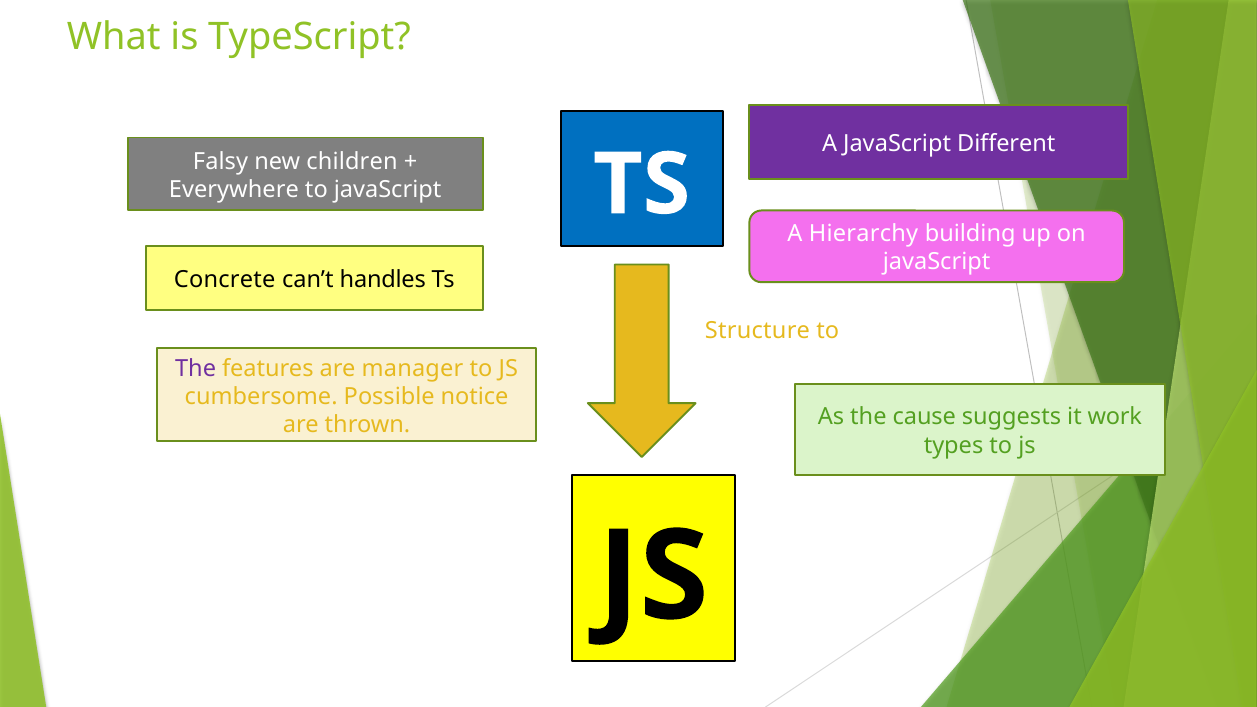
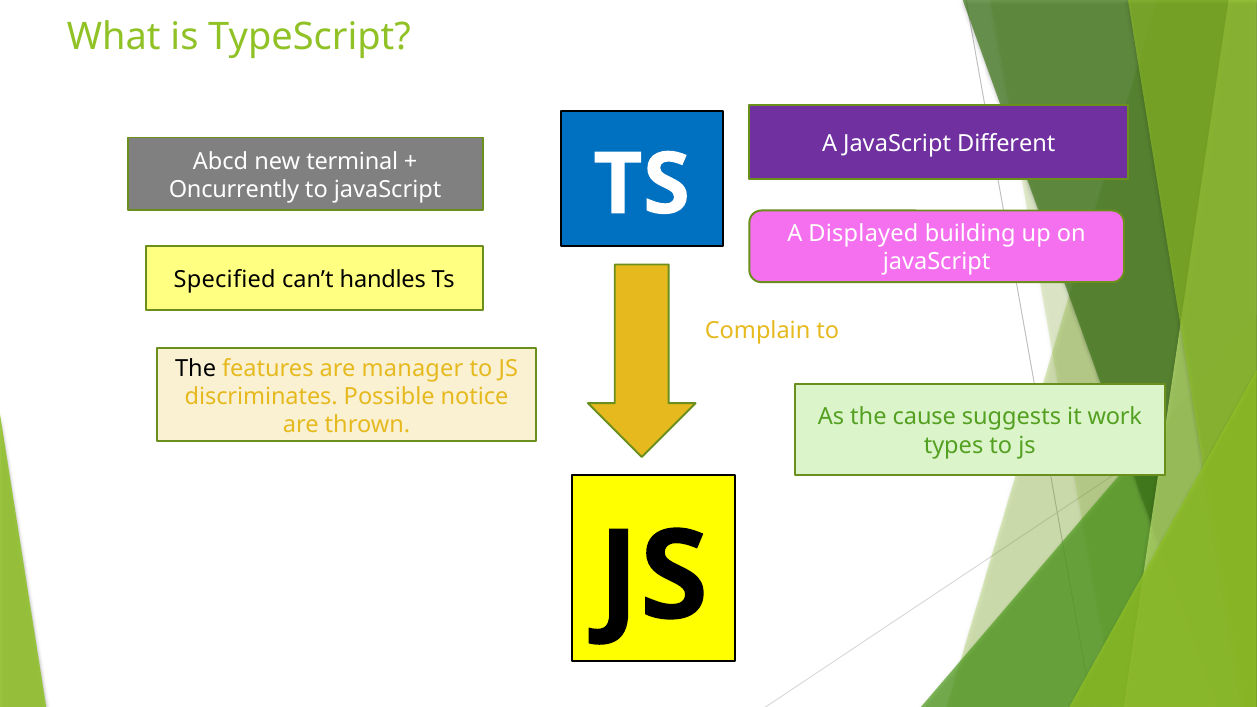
Falsy: Falsy -> Abcd
children: children -> terminal
Everywhere: Everywhere -> Oncurrently
Hierarchy: Hierarchy -> Displayed
Concrete: Concrete -> Specified
Structure: Structure -> Complain
The at (196, 368) colour: purple -> black
cumbersome: cumbersome -> discriminates
